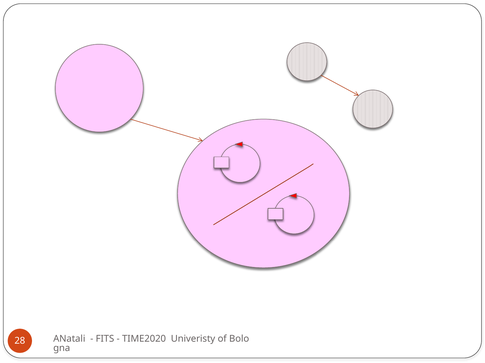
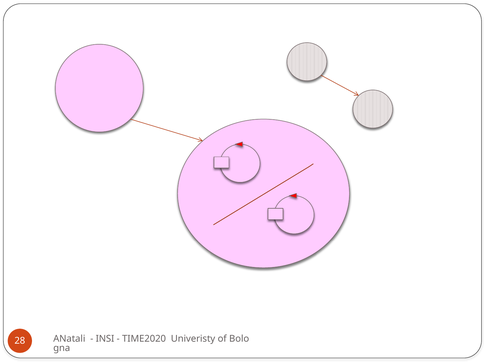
FITS: FITS -> INSI
